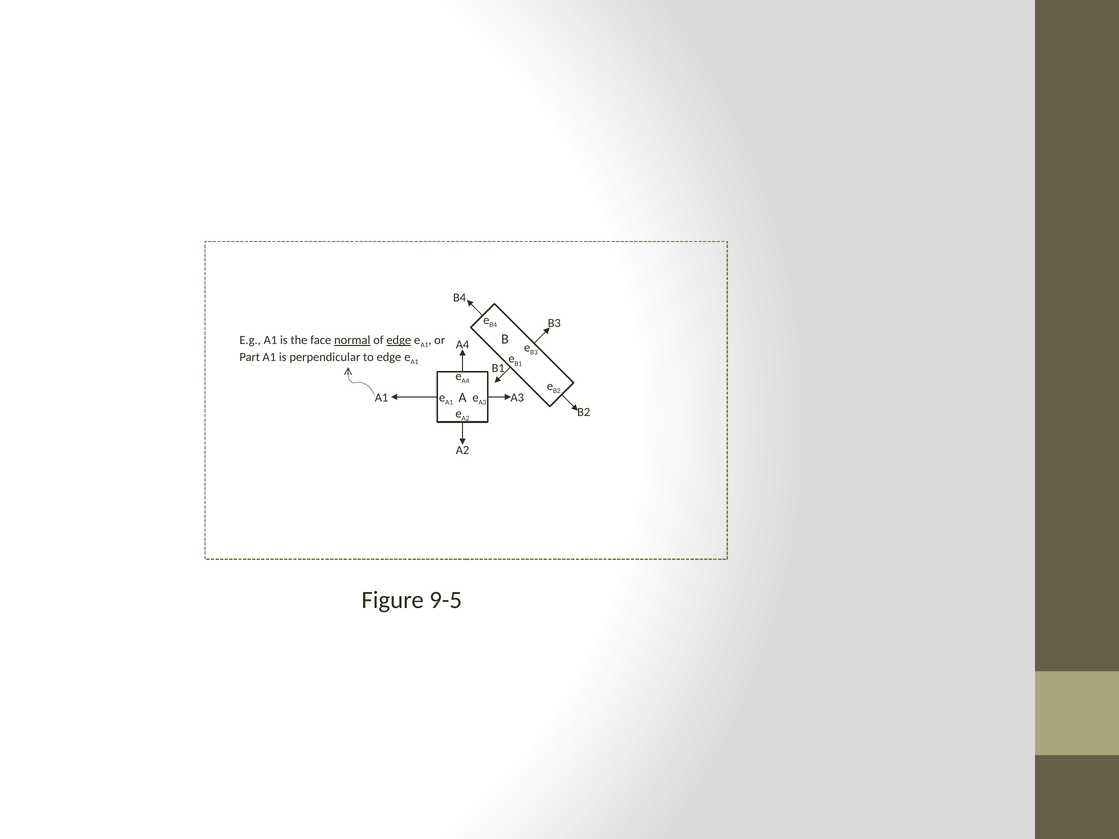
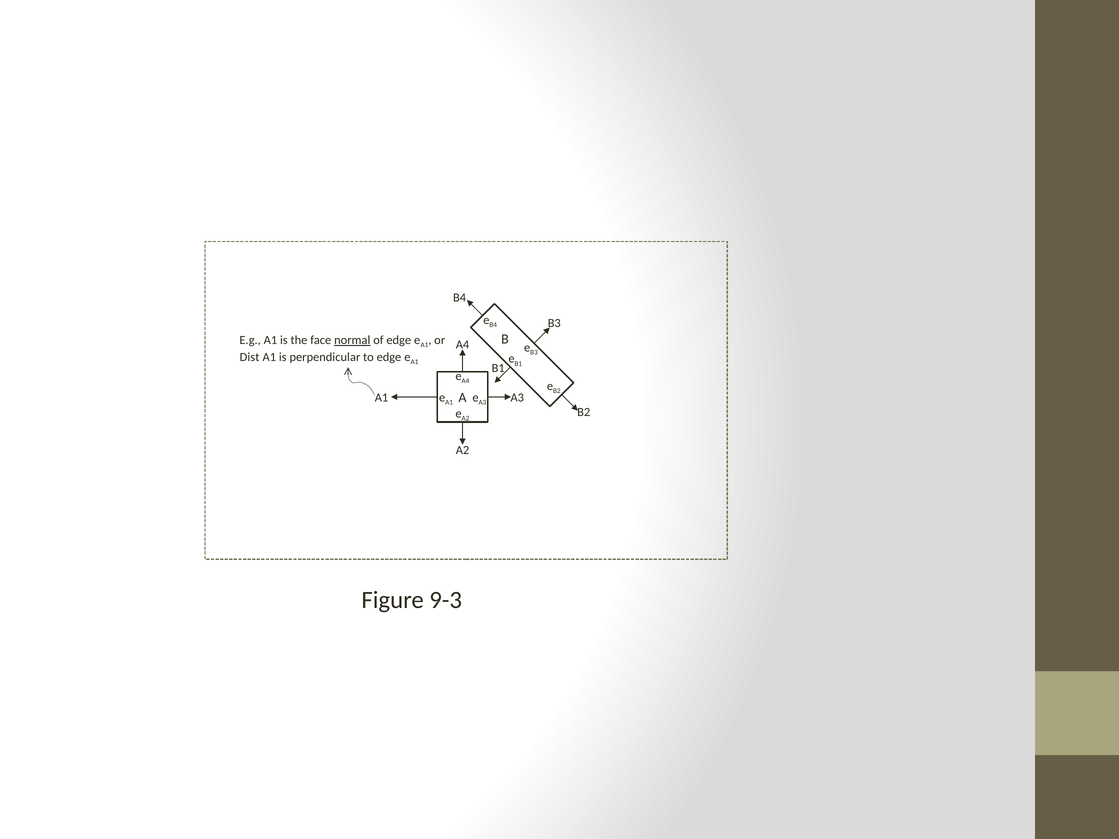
edge at (399, 340) underline: present -> none
Part: Part -> Dist
9-5: 9-5 -> 9-3
